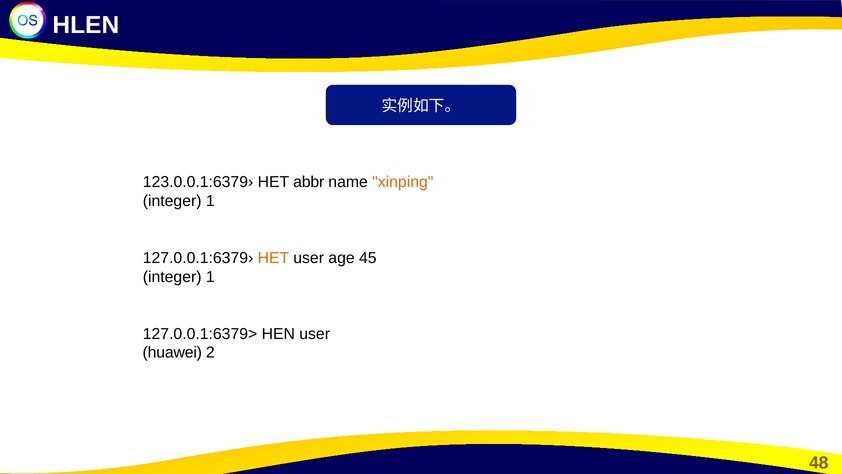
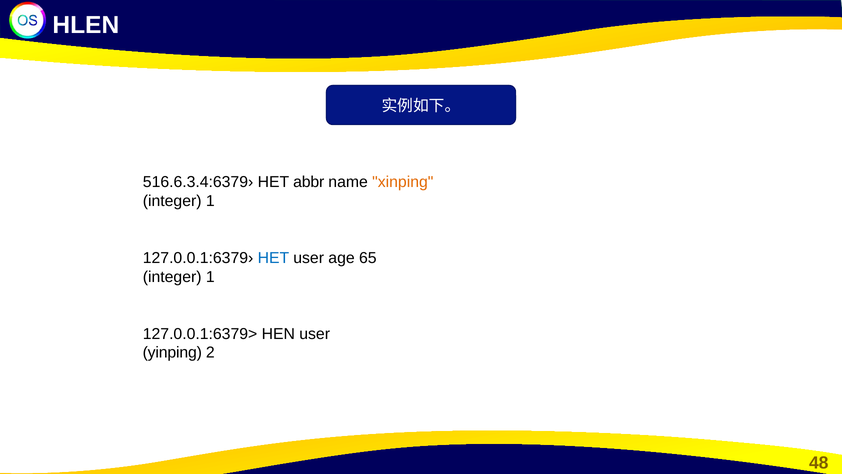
123.0.0.1:6379›: 123.0.0.1:6379› -> 516.6.3.4:6379›
HET at (273, 258) colour: orange -> blue
45: 45 -> 65
huawei: huawei -> yinping
